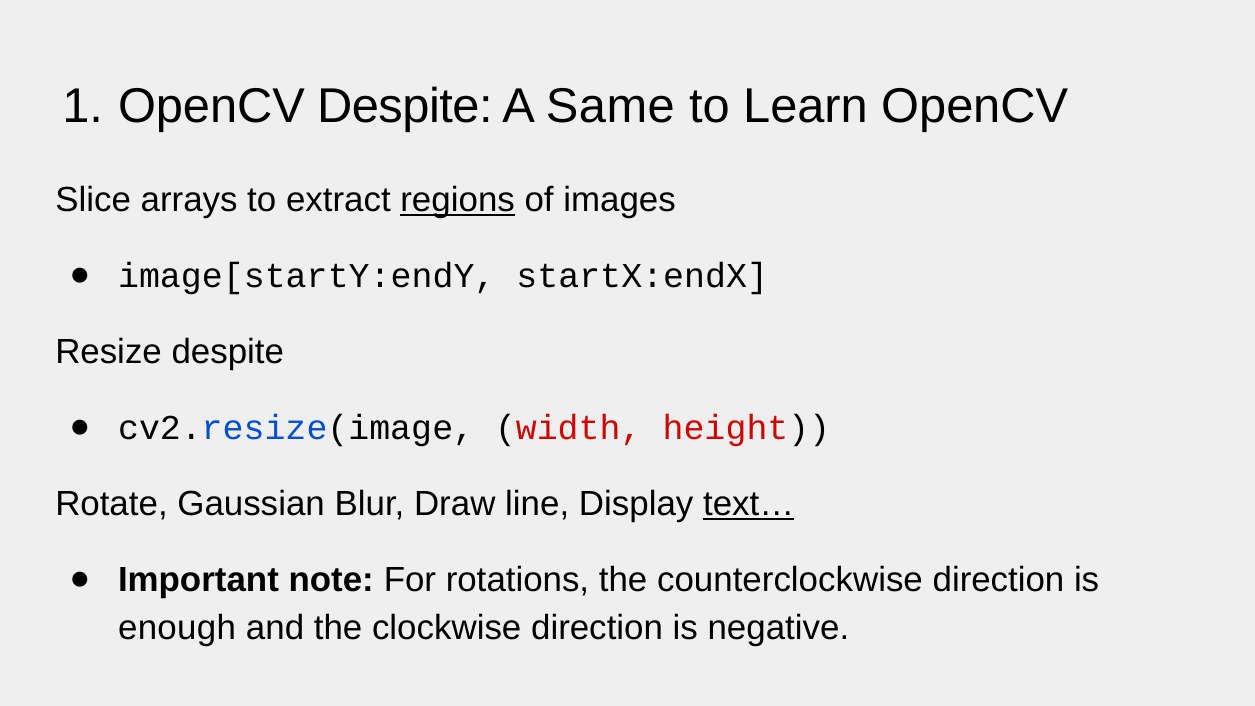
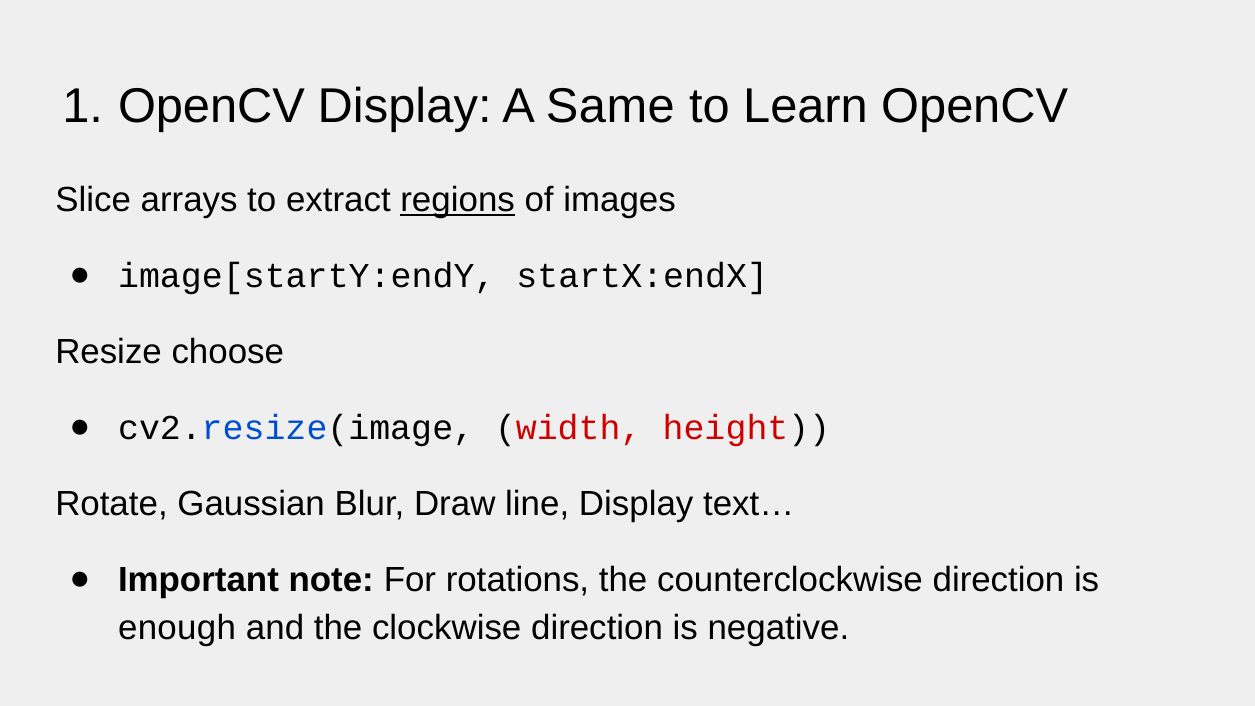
OpenCV Despite: Despite -> Display
Resize despite: despite -> choose
text… underline: present -> none
